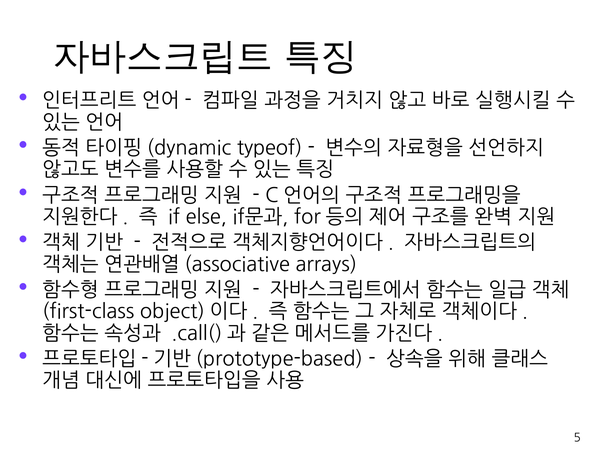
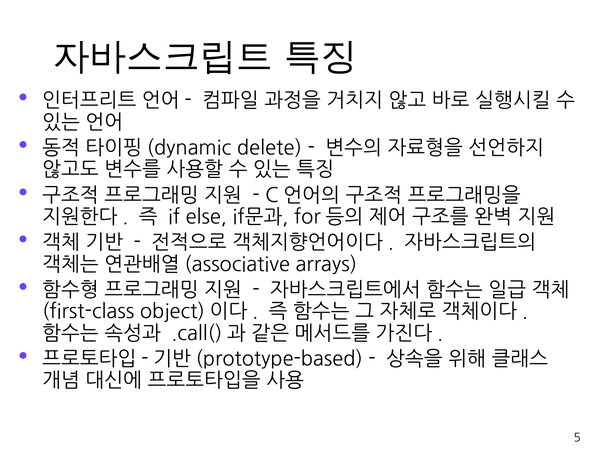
typeof: typeof -> delete
